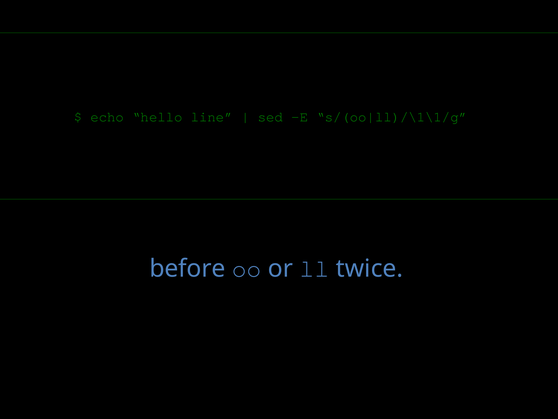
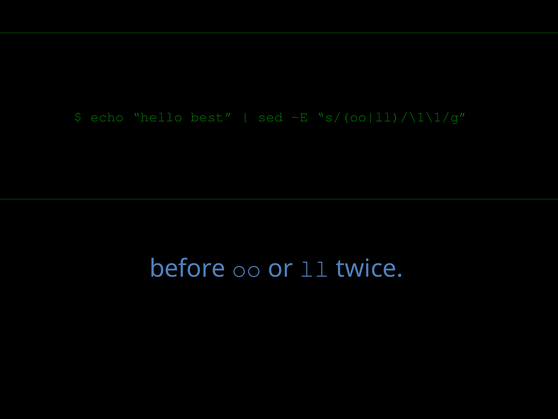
line: line -> best
